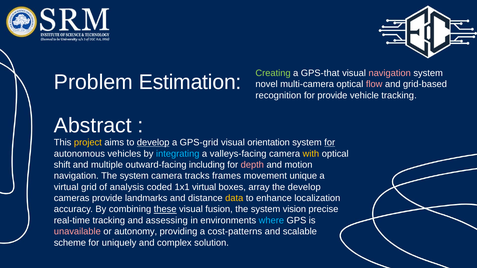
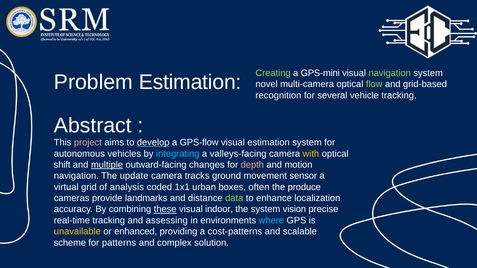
GPS-that: GPS-that -> GPS-mini
navigation at (390, 73) colour: pink -> light green
flow colour: pink -> light green
for provide: provide -> several
project colour: yellow -> pink
GPS-grid: GPS-grid -> GPS-flow
visual orientation: orientation -> estimation
for at (330, 143) underline: present -> none
multiple underline: none -> present
including: including -> changes
system at (134, 176): system -> update
frames: frames -> ground
unique: unique -> sensor
1x1 virtual: virtual -> urban
array: array -> often
the develop: develop -> produce
data colour: yellow -> light green
fusion: fusion -> indoor
unavailable colour: pink -> yellow
autonomy: autonomy -> enhanced
uniquely: uniquely -> patterns
